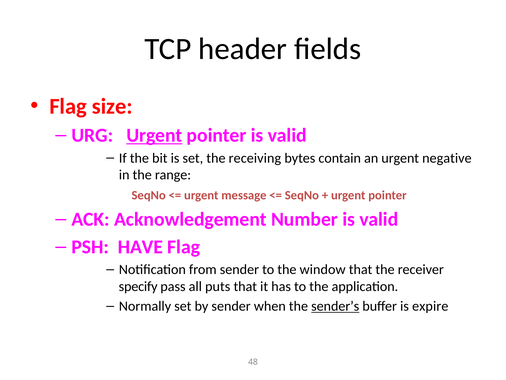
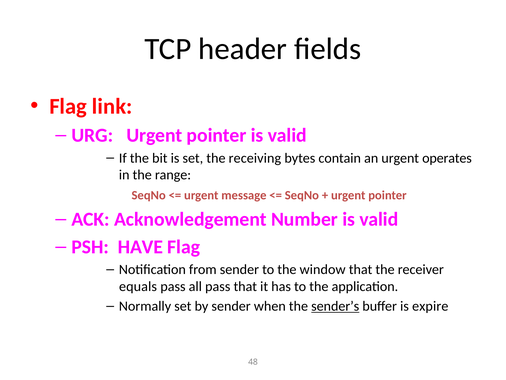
size: size -> link
Urgent at (154, 135) underline: present -> none
negative: negative -> operates
specify: specify -> equals
all puts: puts -> pass
